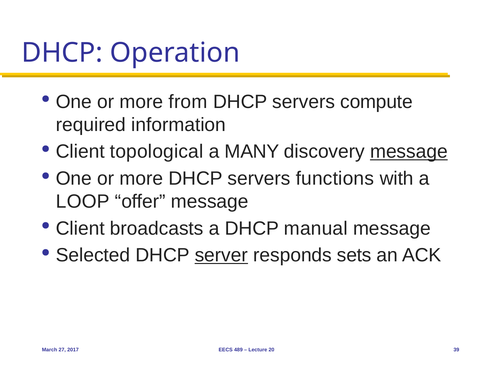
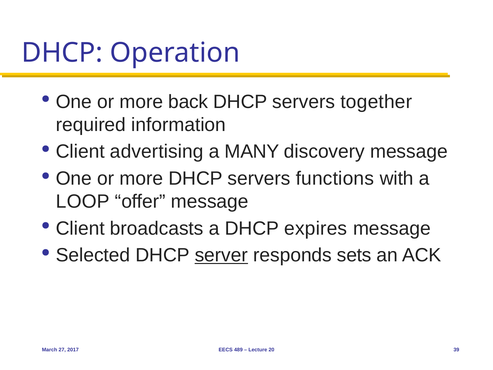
from: from -> back
compute: compute -> together
topological: topological -> advertising
message at (409, 151) underline: present -> none
manual: manual -> expires
